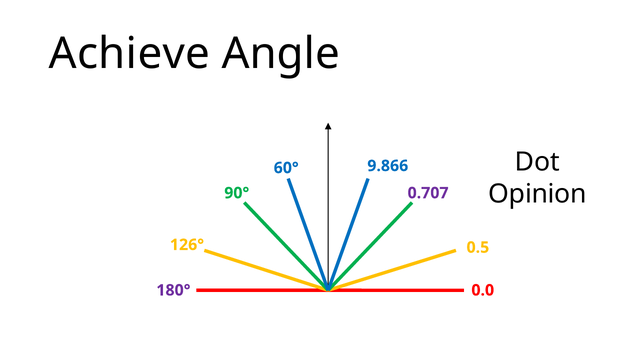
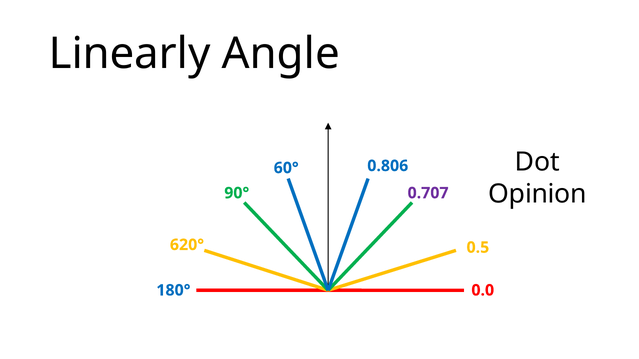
Achieve: Achieve -> Linearly
9.866: 9.866 -> 0.806
126°: 126° -> 620°
180° colour: purple -> blue
